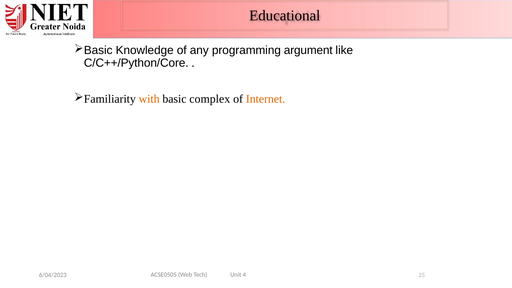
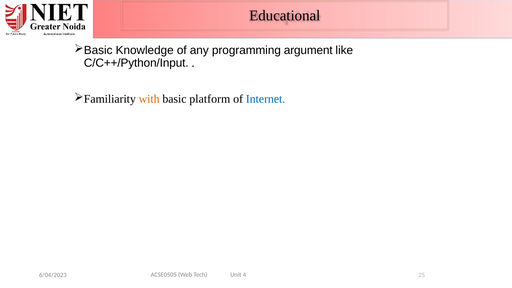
C/C++/Python/Core: C/C++/Python/Core -> C/C++/Python/Input
complex: complex -> platform
Internet colour: orange -> blue
